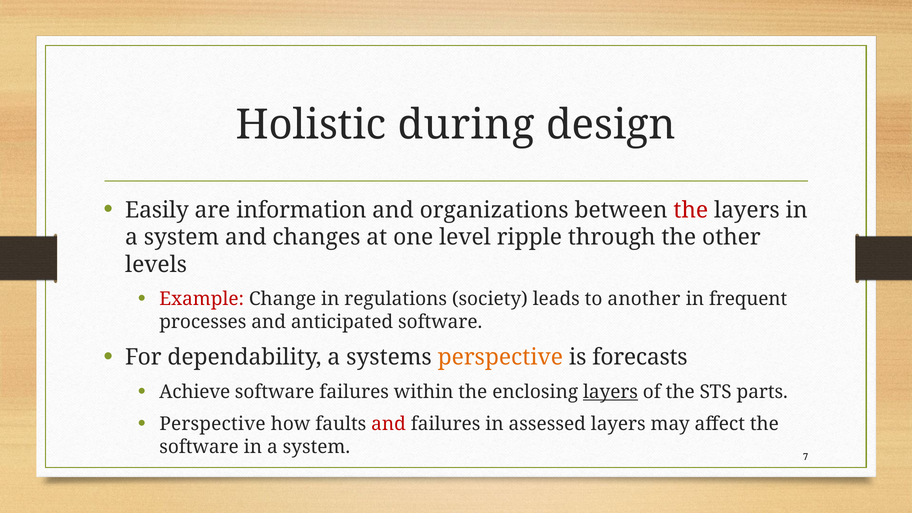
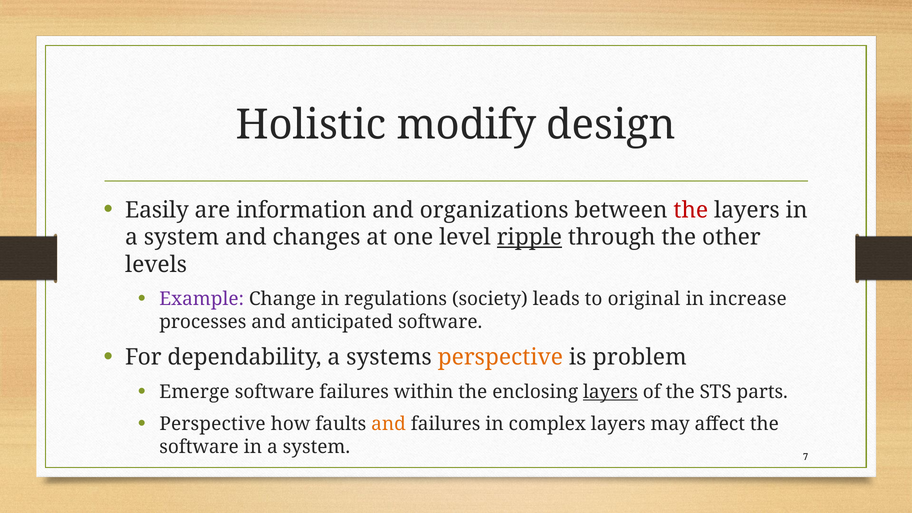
during: during -> modify
ripple underline: none -> present
Example colour: red -> purple
another: another -> original
frequent: frequent -> increase
forecasts: forecasts -> problem
Achieve: Achieve -> Emerge
and at (389, 424) colour: red -> orange
assessed: assessed -> complex
